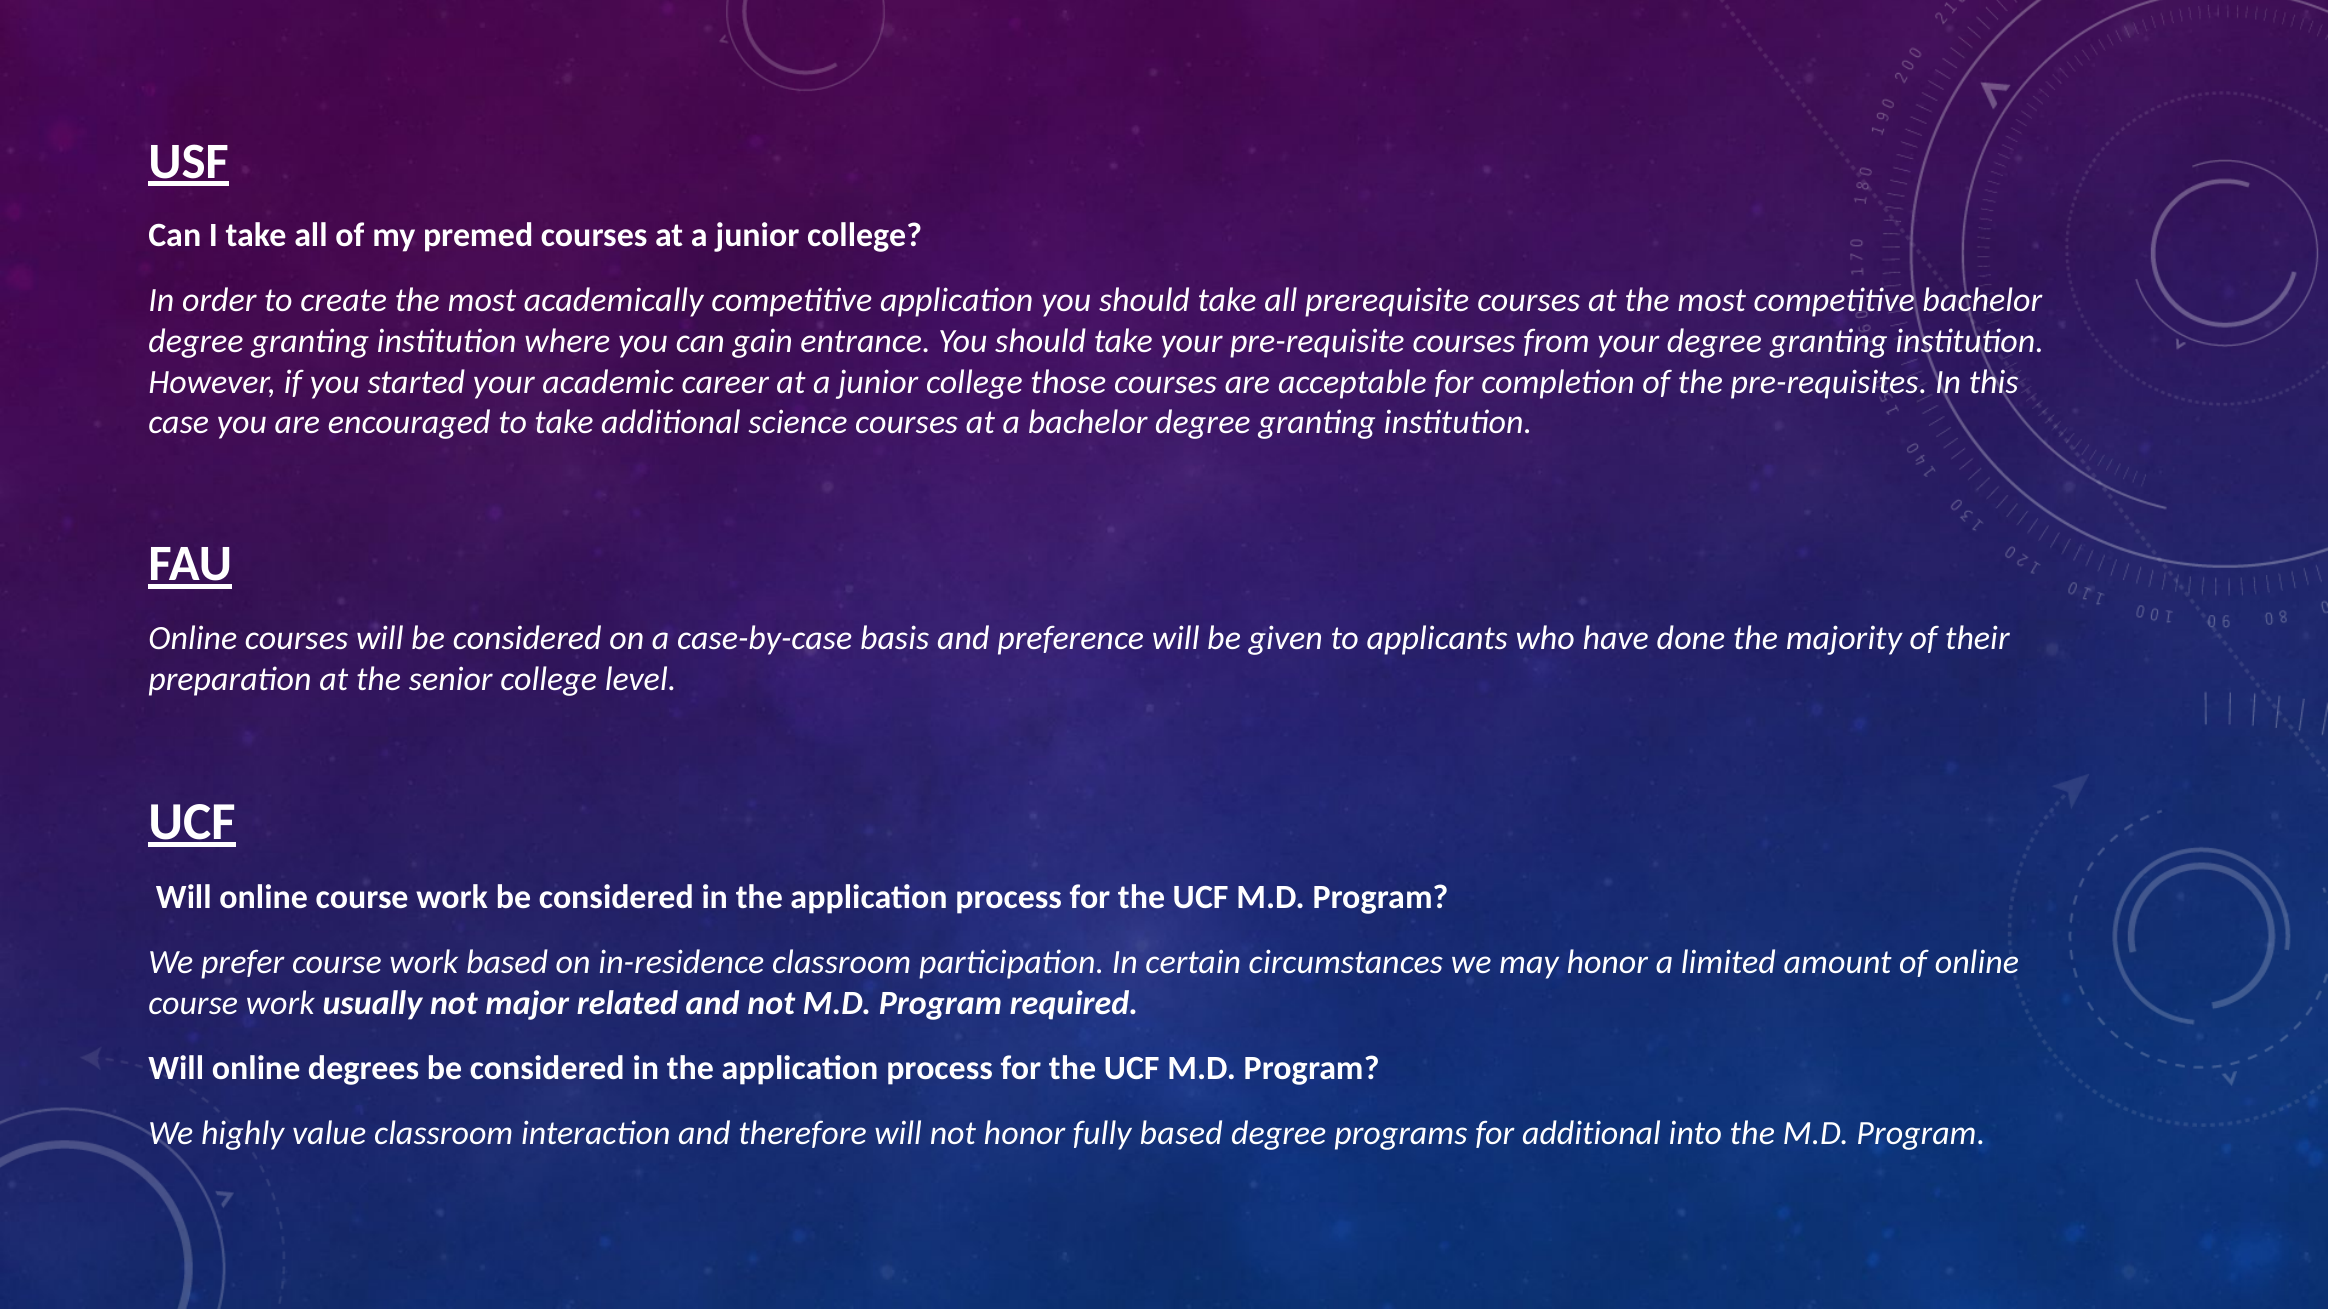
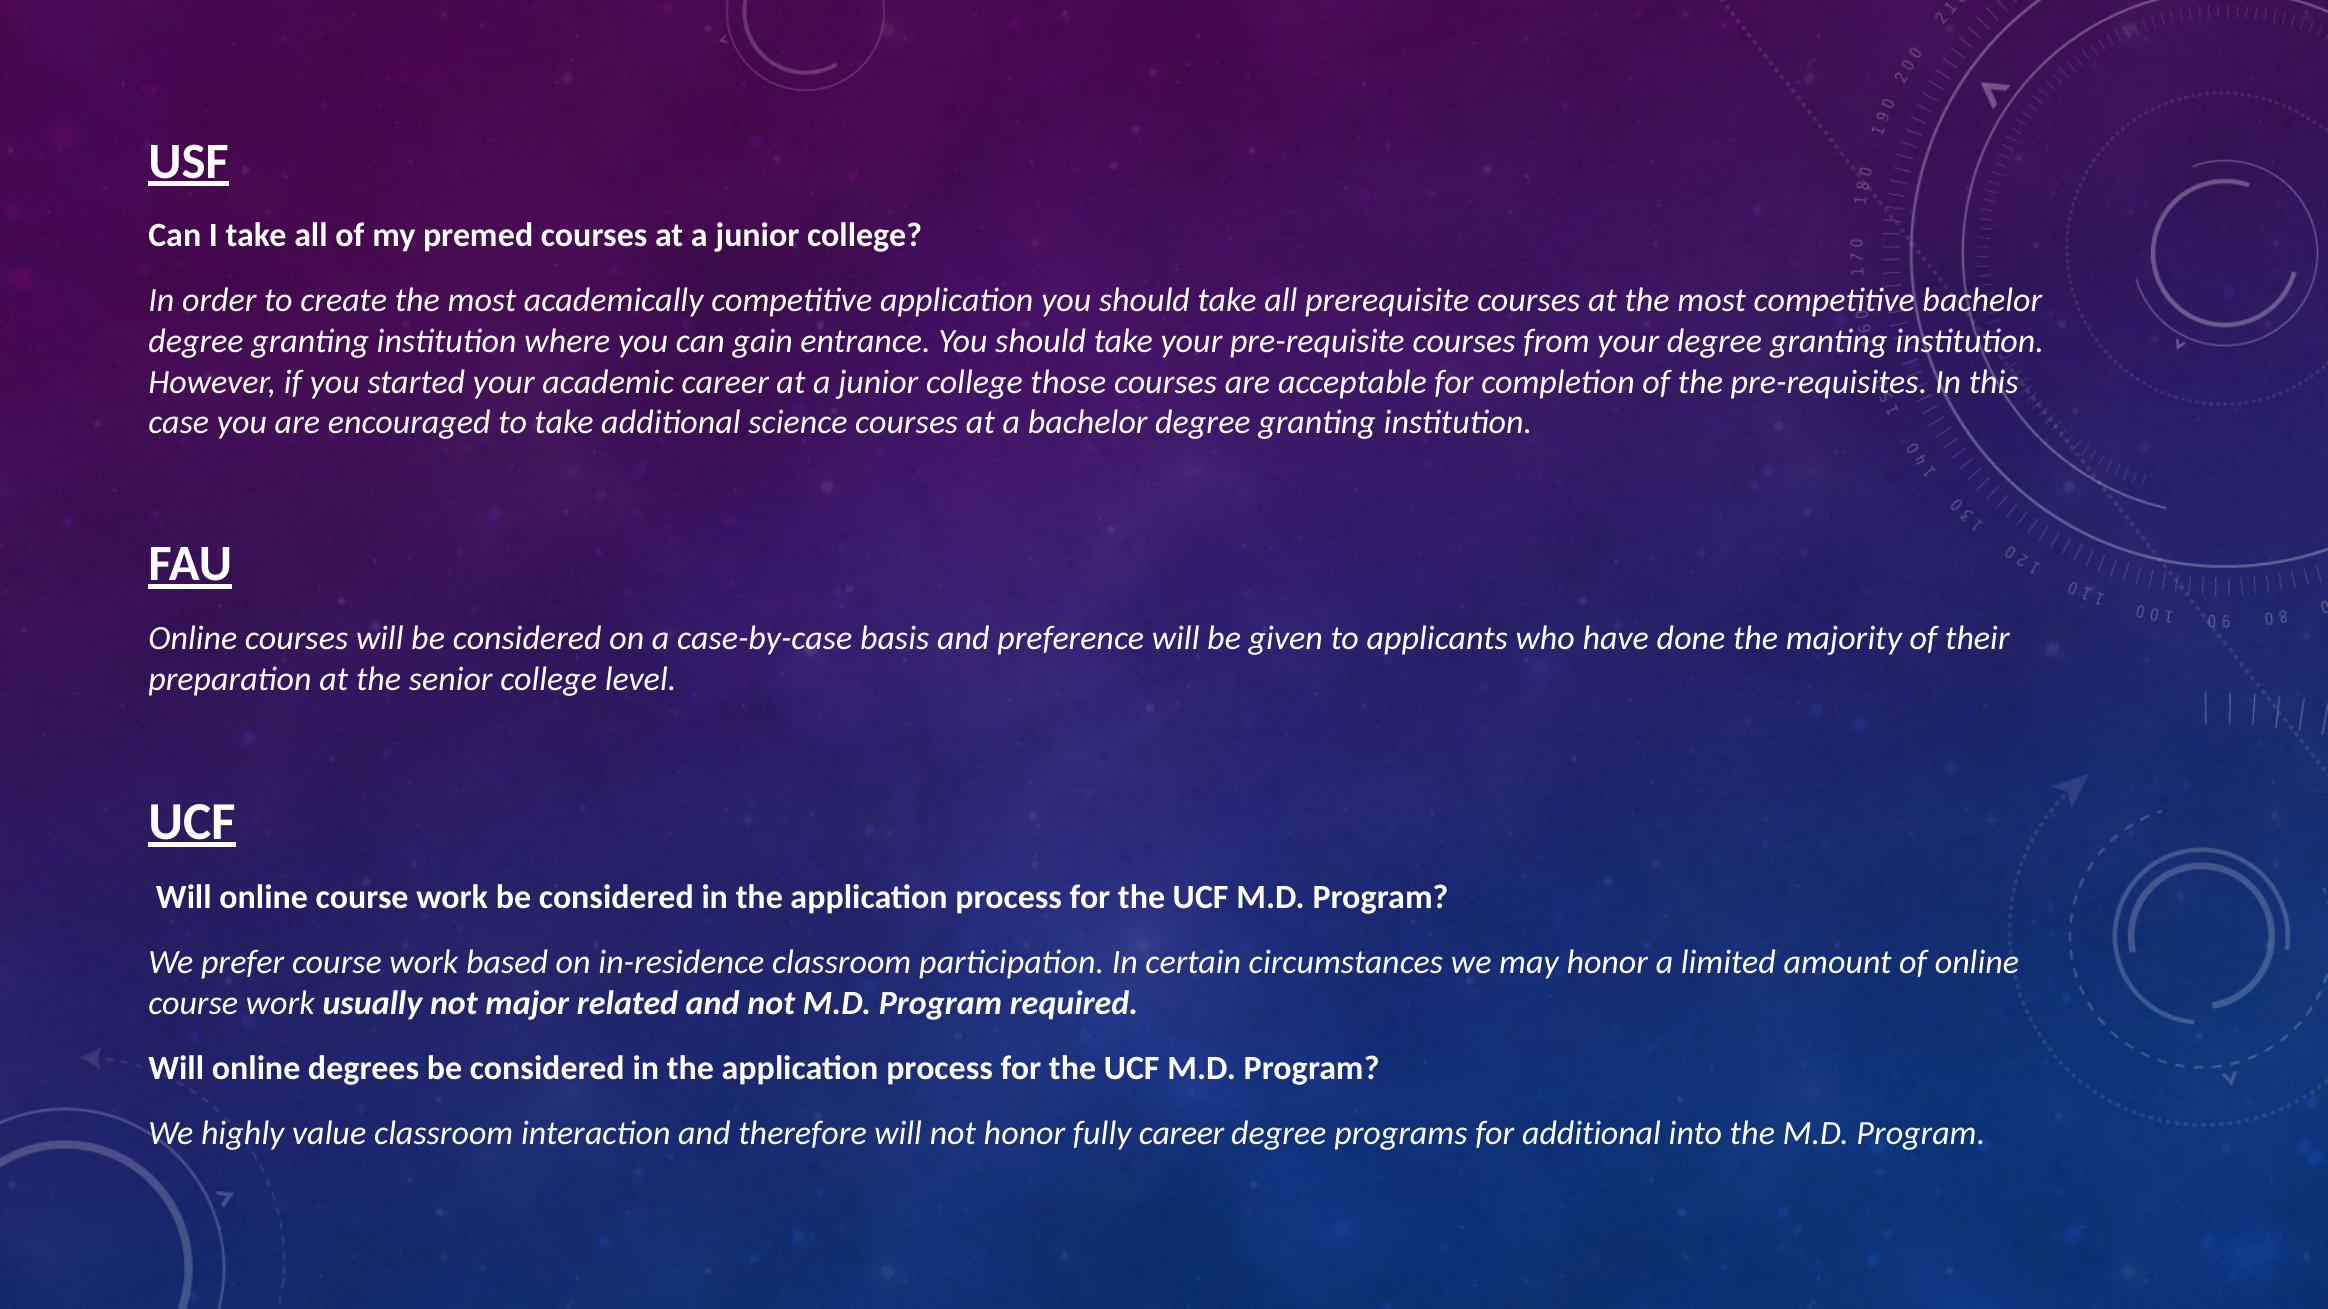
fully based: based -> career
